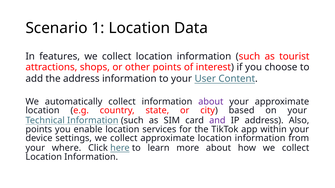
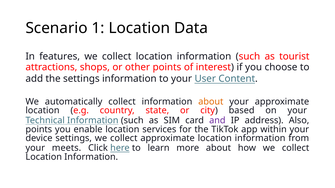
the address: address -> settings
about at (211, 102) colour: purple -> orange
where: where -> meets
